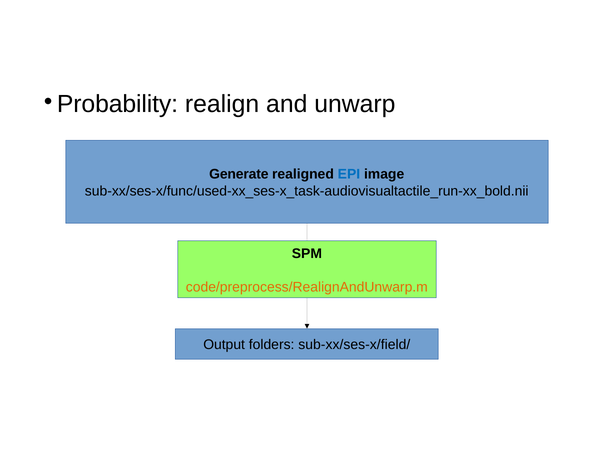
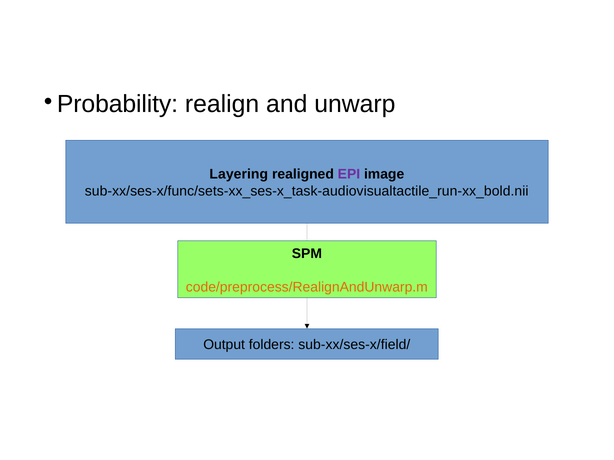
Generate: Generate -> Layering
EPI colour: blue -> purple
sub-xx/ses-x/func/used-xx_ses-x_task-audiovisualtactile_run-xx_bold.nii: sub-xx/ses-x/func/used-xx_ses-x_task-audiovisualtactile_run-xx_bold.nii -> sub-xx/ses-x/func/sets-xx_ses-x_task-audiovisualtactile_run-xx_bold.nii
